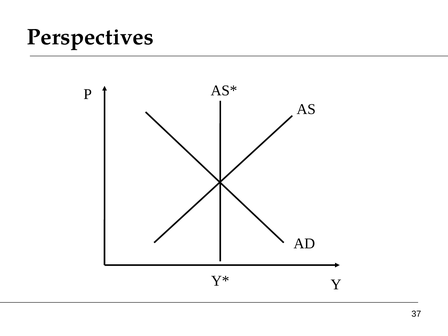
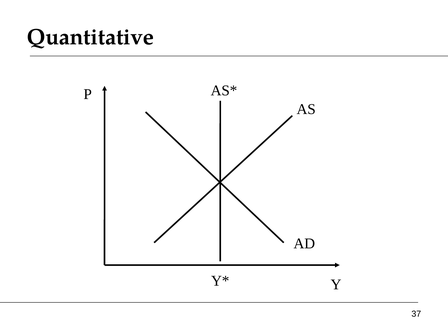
Perspectives: Perspectives -> Quantitative
